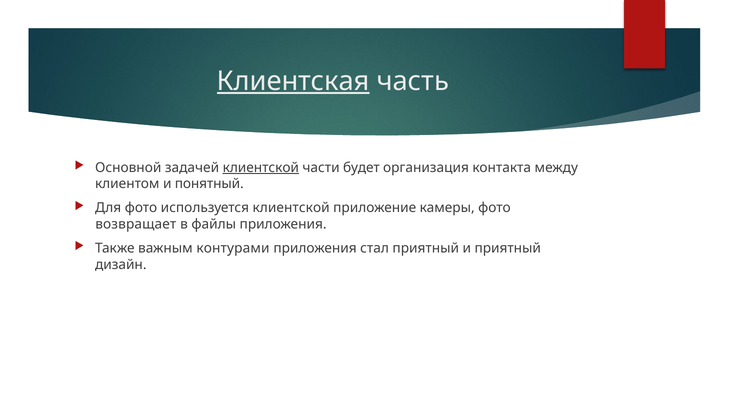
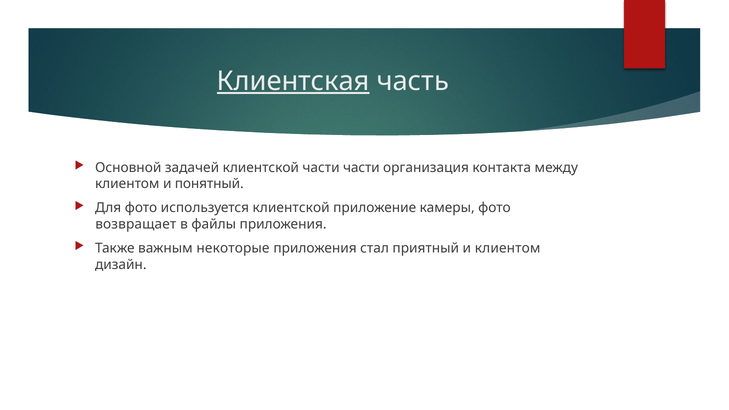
клиентской at (261, 168) underline: present -> none
части будет: будет -> части
контурами: контурами -> некоторые
и приятный: приятный -> клиентом
